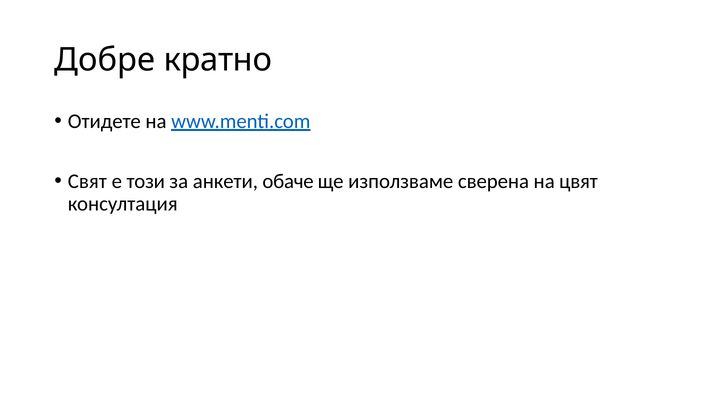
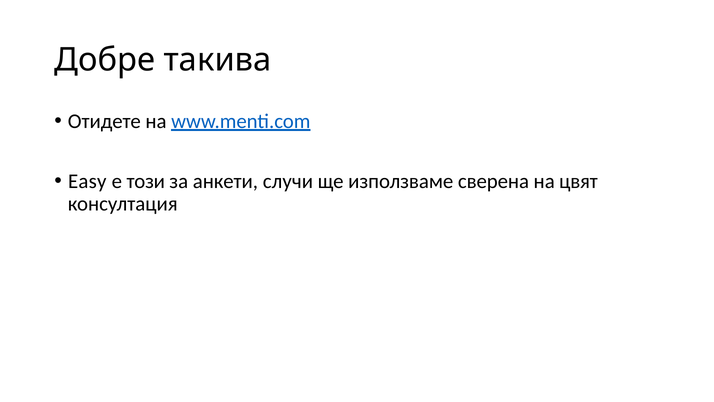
кратно: кратно -> такива
Свят: Свят -> Easy
обаче: обаче -> случи
